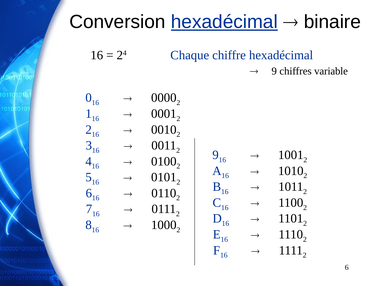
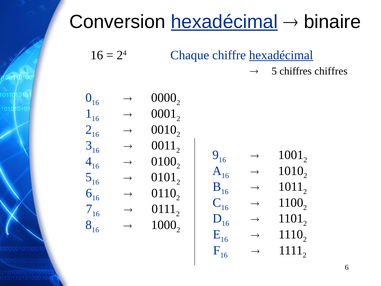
hexadécimal at (281, 55) underline: none -> present
9 at (274, 71): 9 -> 5
chiffres variable: variable -> chiffres
